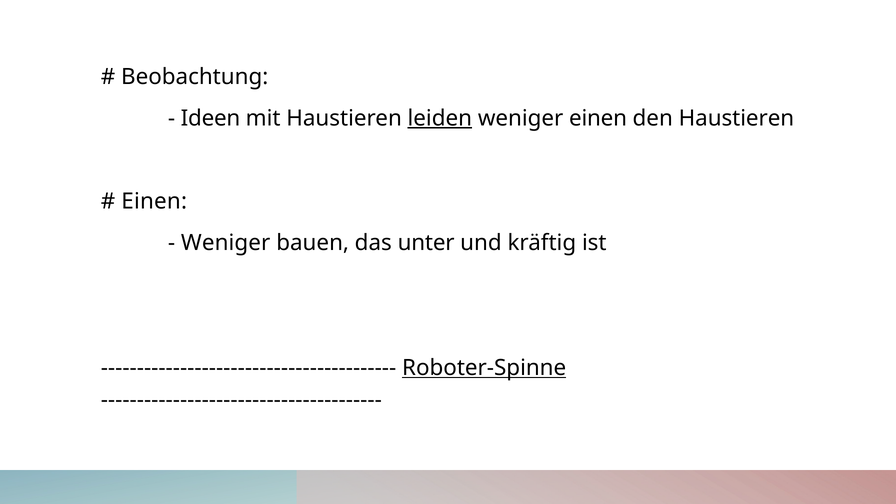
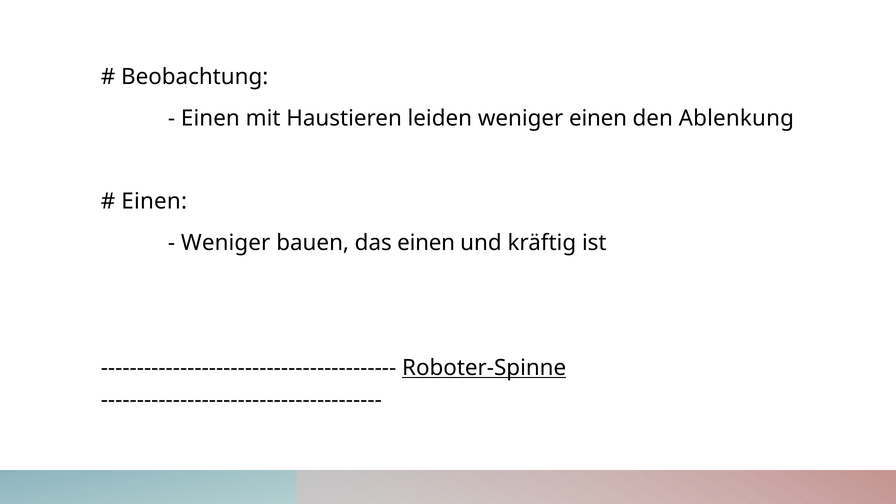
Ideen at (211, 118): Ideen -> Einen
leiden underline: present -> none
den Haustieren: Haustieren -> Ablenkung
das unter: unter -> einen
